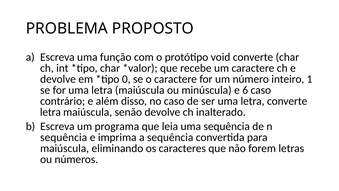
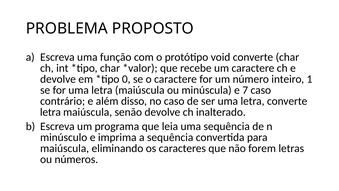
6: 6 -> 7
sequência at (64, 137): sequência -> minúsculo
